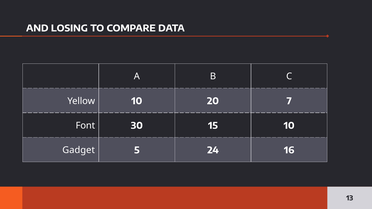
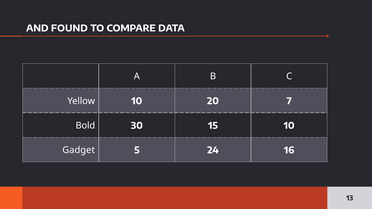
LOSING: LOSING -> FOUND
Font: Font -> Bold
